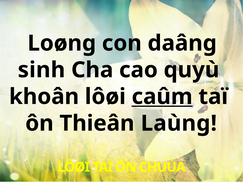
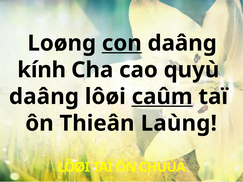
con underline: none -> present
sinh: sinh -> kính
khoân at (44, 97): khoân -> daâng
